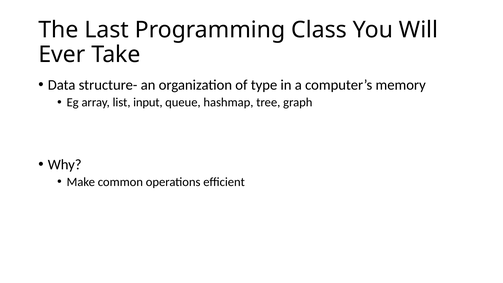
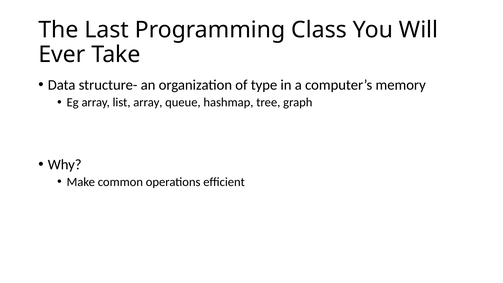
list input: input -> array
